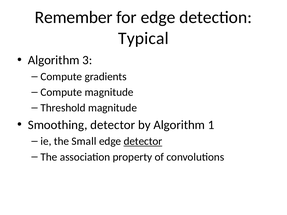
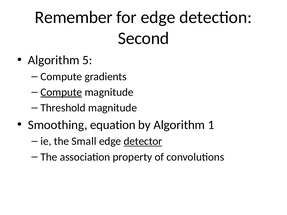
Typical: Typical -> Second
3: 3 -> 5
Compute at (61, 92) underline: none -> present
Smoothing detector: detector -> equation
